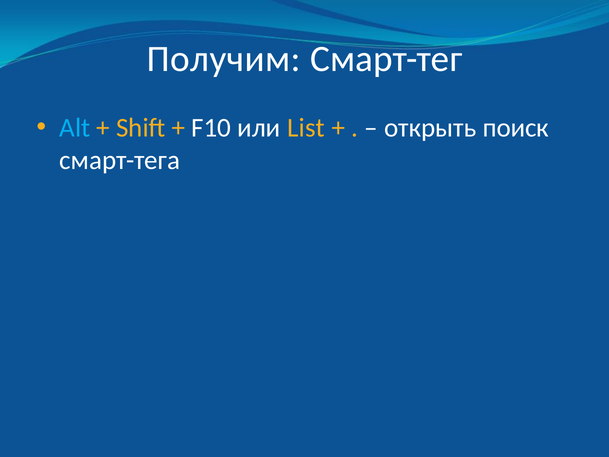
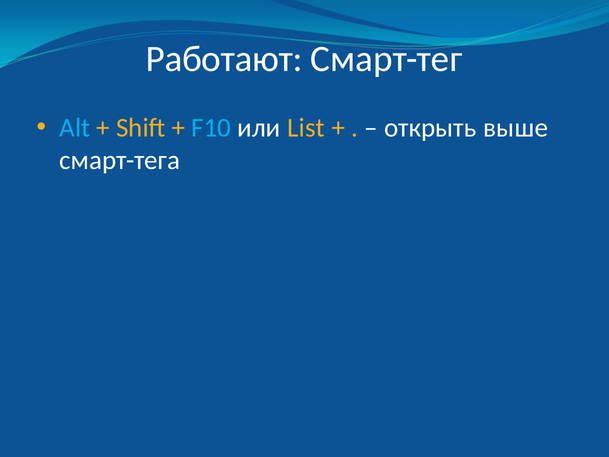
Получим: Получим -> Работают
F10 colour: white -> light blue
поиск: поиск -> выше
